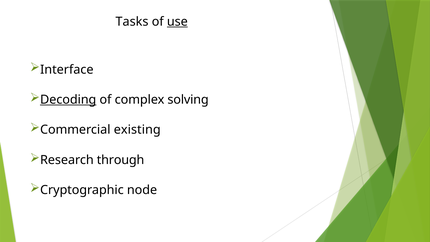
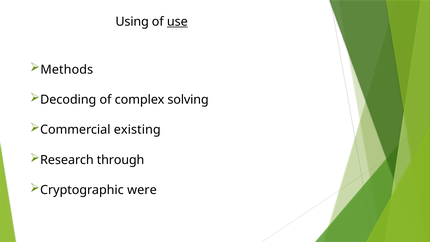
Tasks: Tasks -> Using
Interface: Interface -> Methods
Decoding underline: present -> none
node: node -> were
